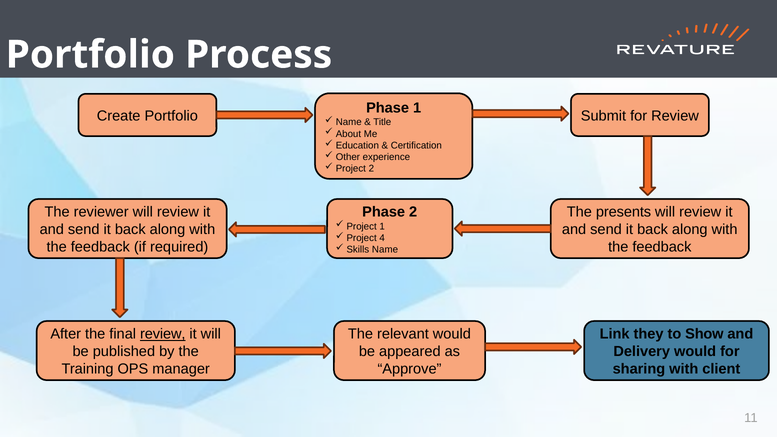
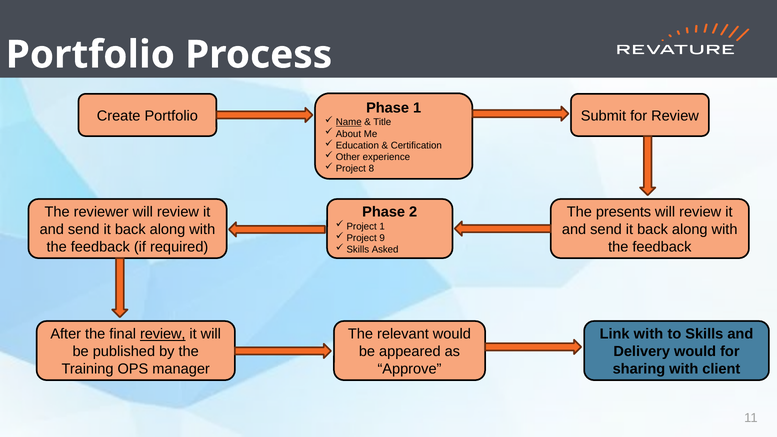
Name at (349, 122) underline: none -> present
Project 2: 2 -> 8
4: 4 -> 9
Skills Name: Name -> Asked
Link they: they -> with
to Show: Show -> Skills
